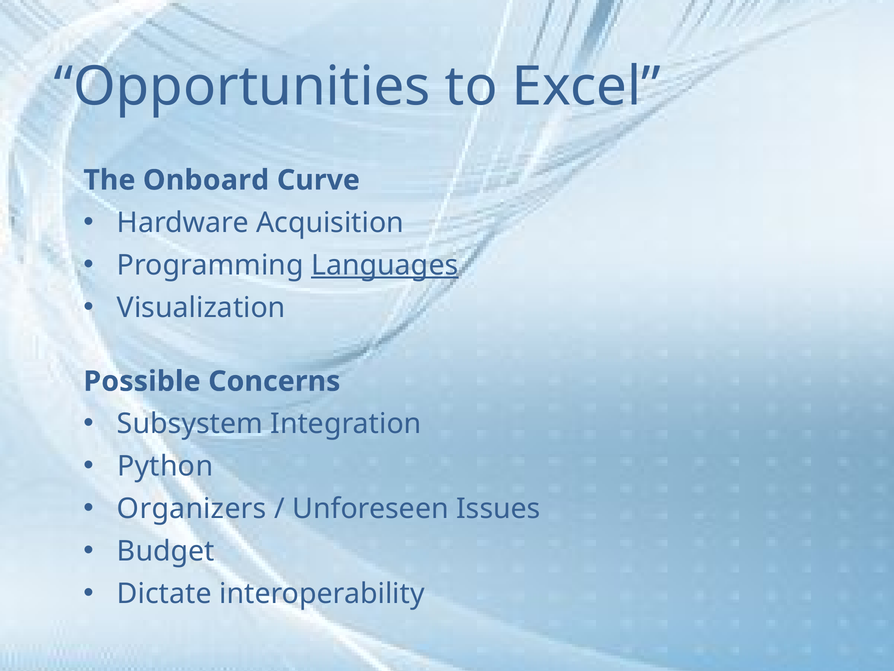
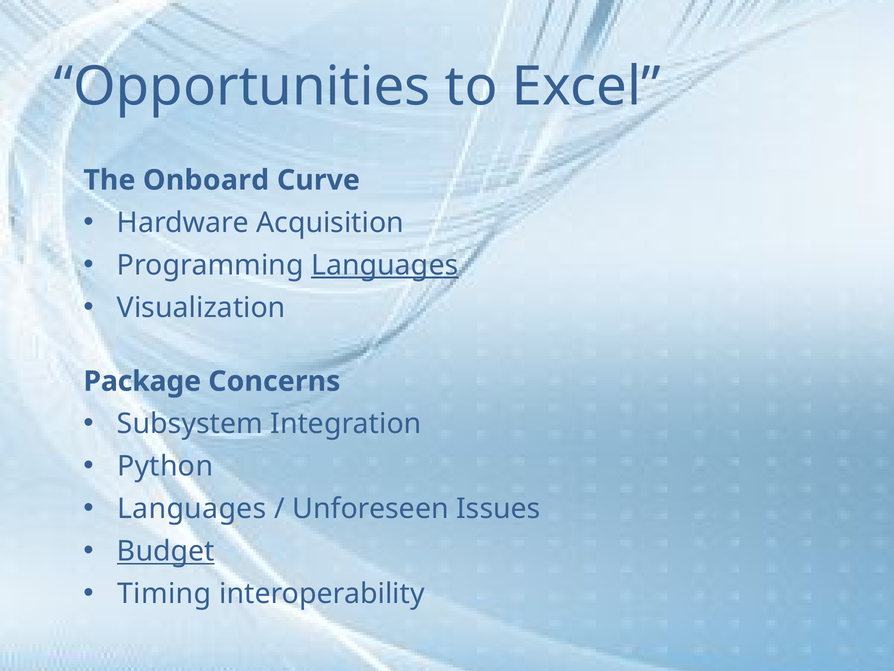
Possible: Possible -> Package
Organizers at (192, 508): Organizers -> Languages
Budget underline: none -> present
Dictate: Dictate -> Timing
